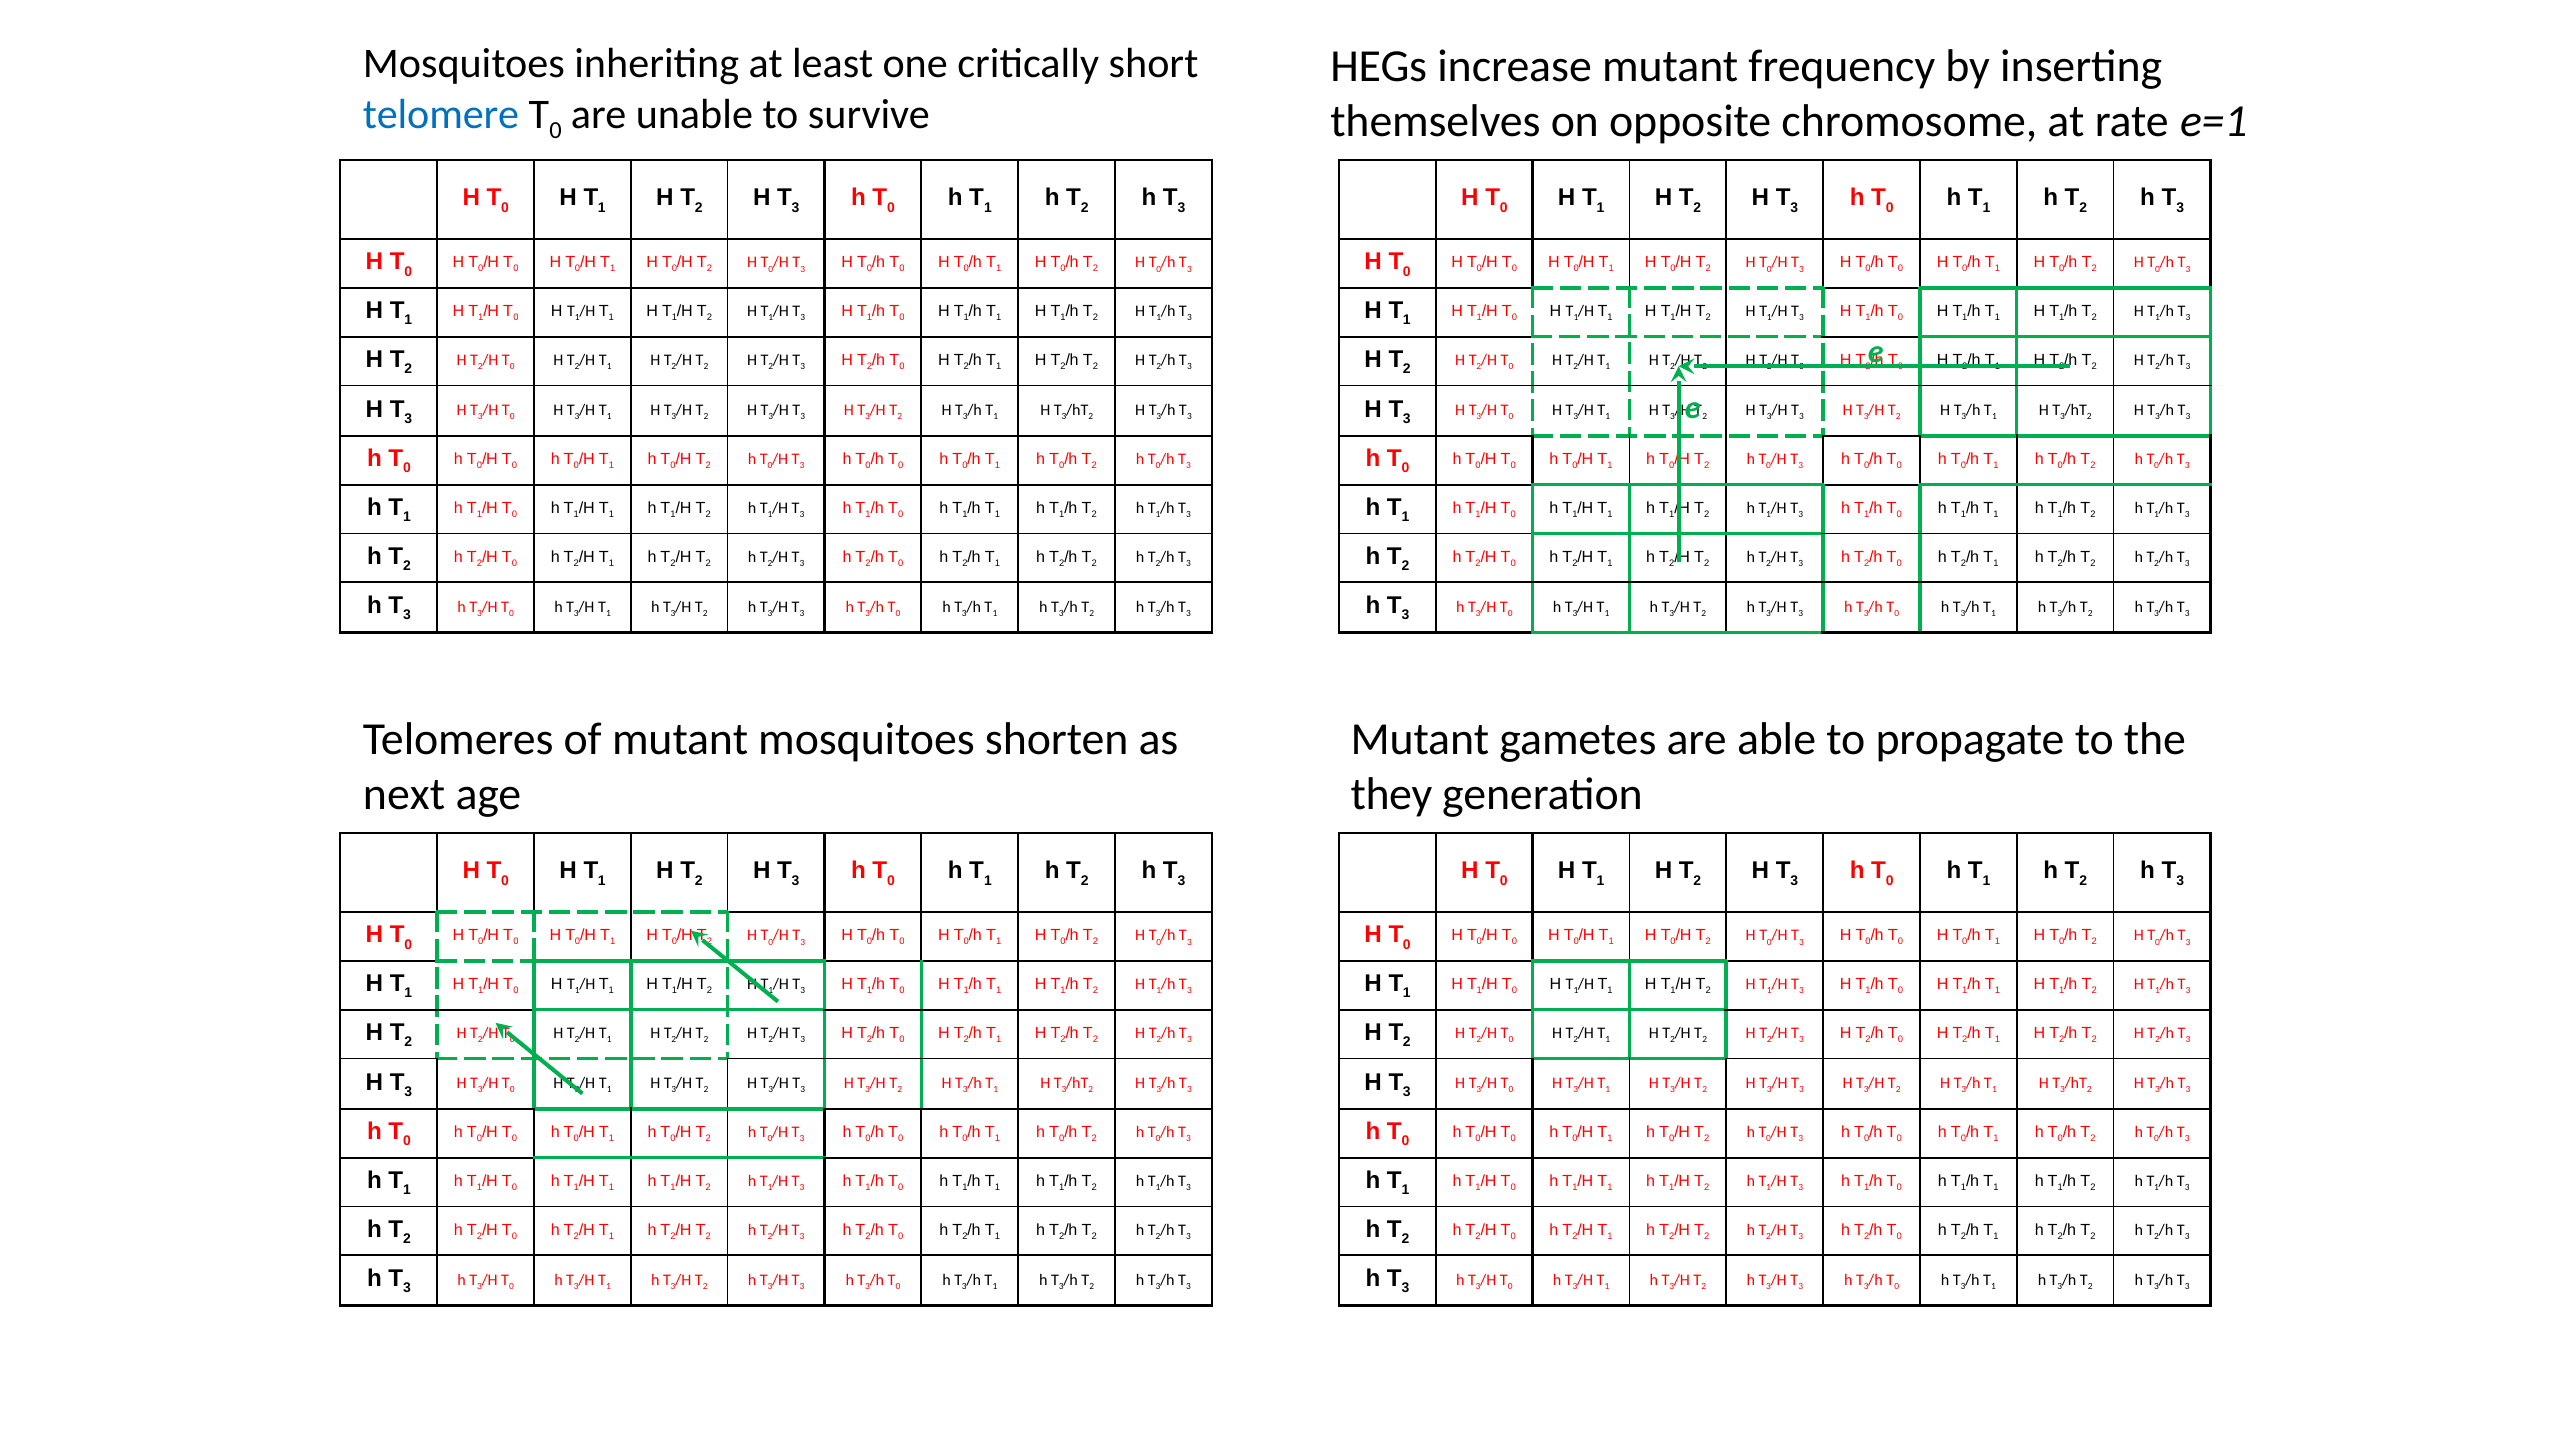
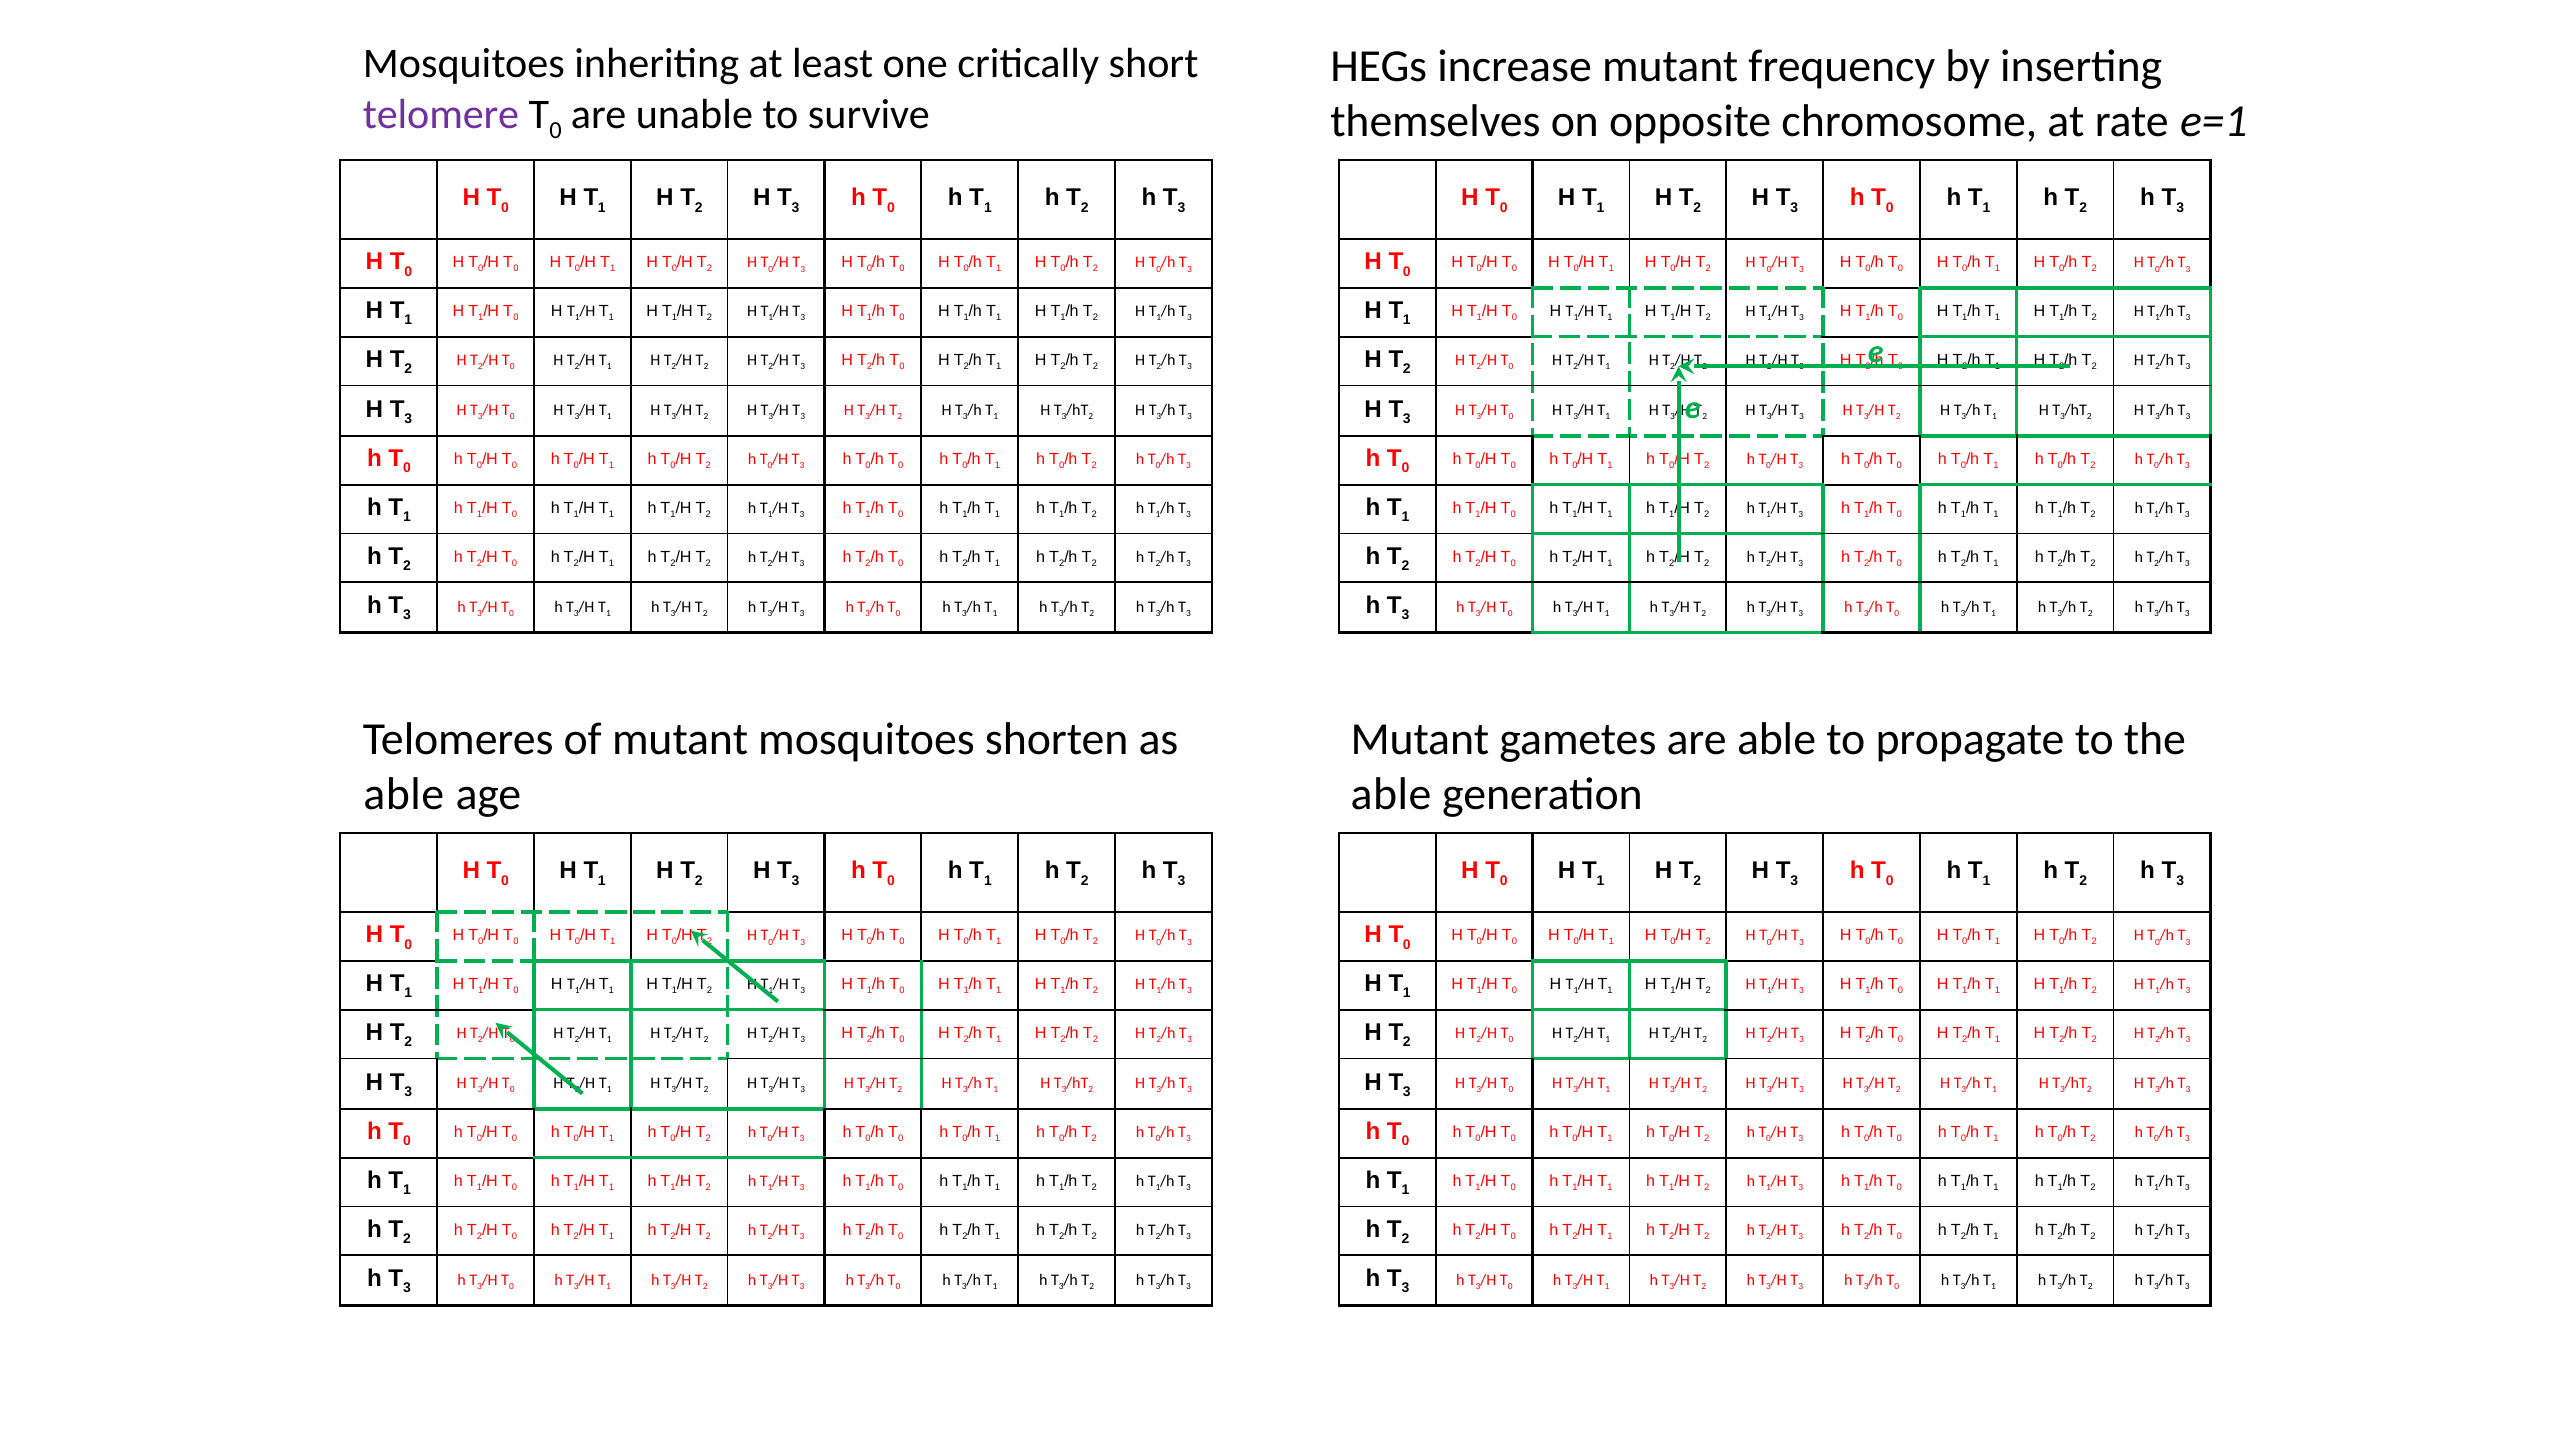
telomere colour: blue -> purple
next at (404, 794): next -> able
they at (1391, 794): they -> able
